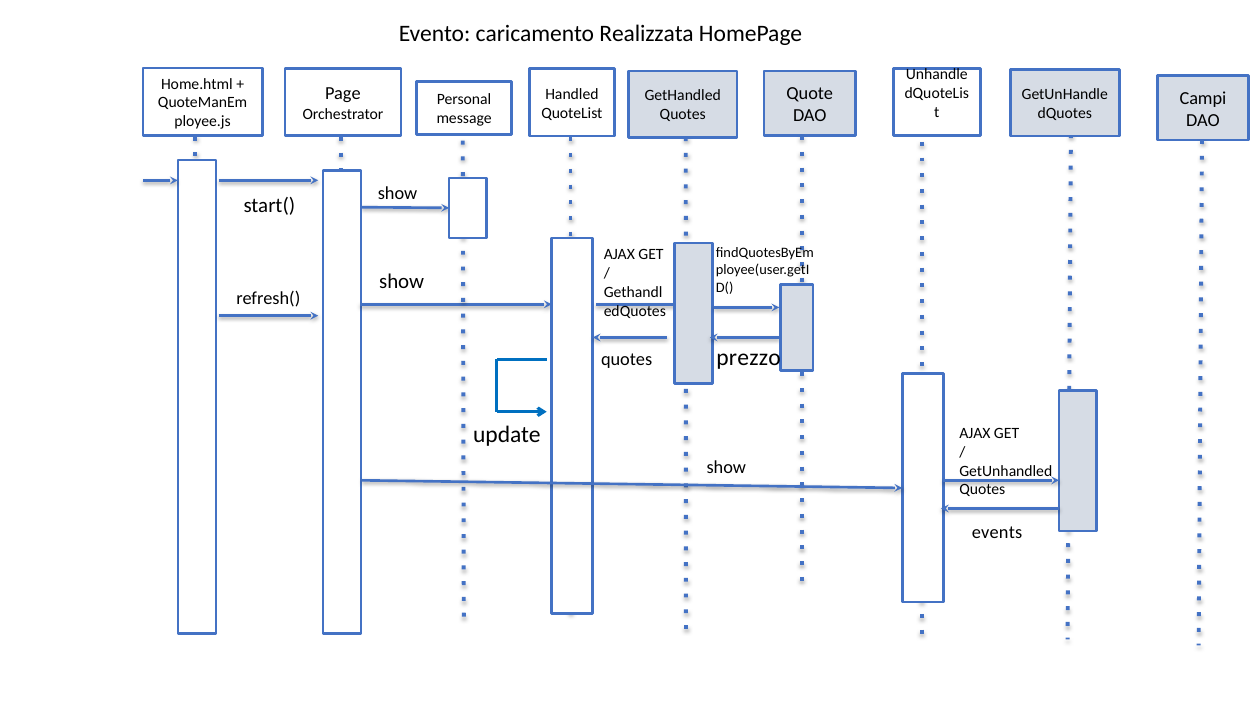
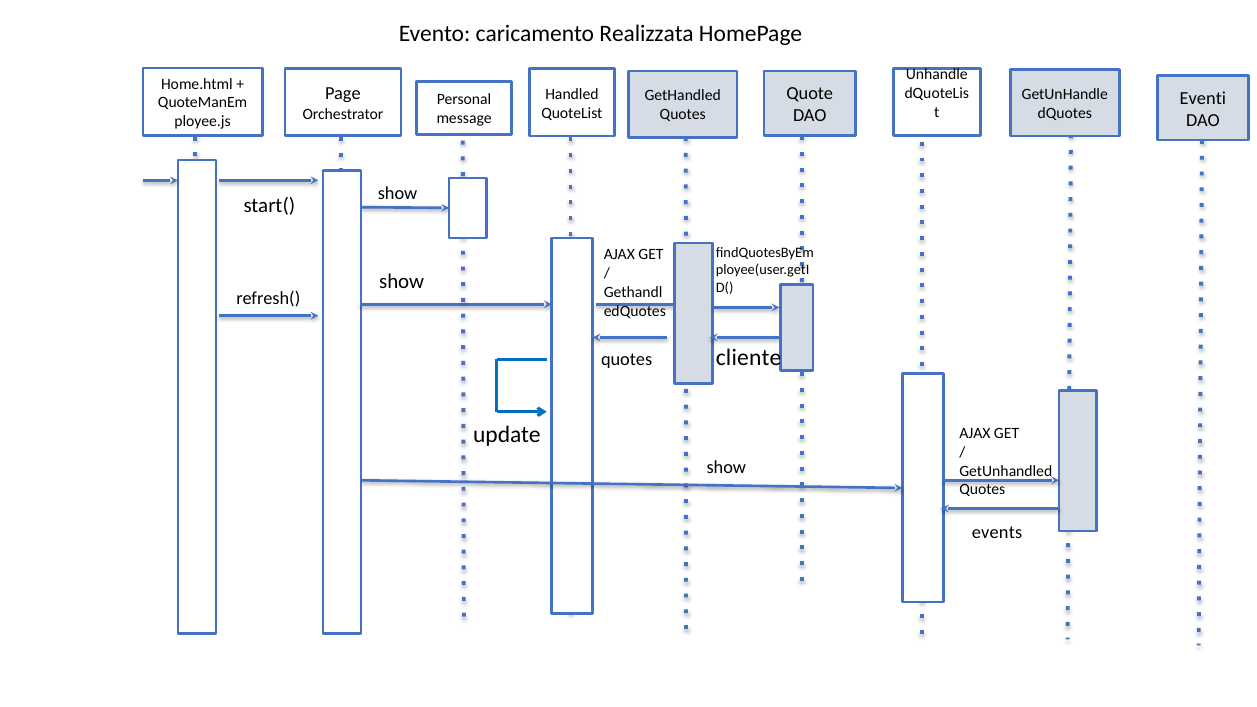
Campi: Campi -> Eventi
prezzo: prezzo -> cliente
